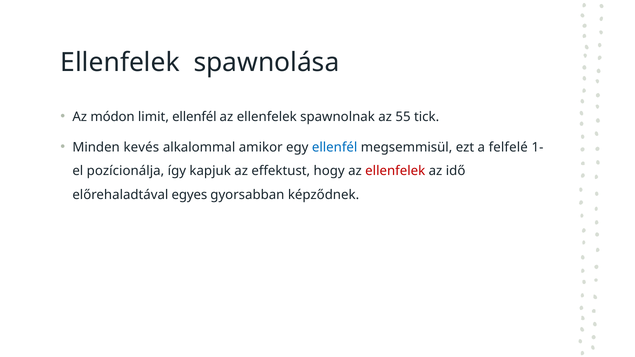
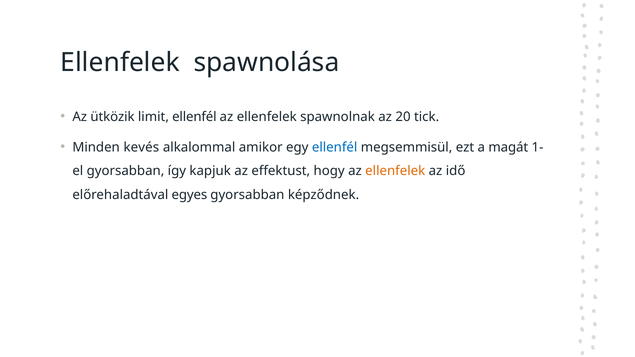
módon: módon -> ütközik
55: 55 -> 20
felfelé: felfelé -> magát
pozícionálja at (125, 171): pozícionálja -> gyorsabban
ellenfelek at (395, 171) colour: red -> orange
